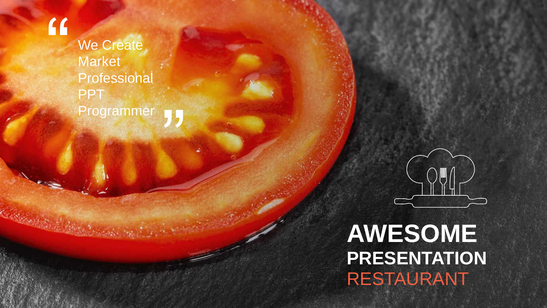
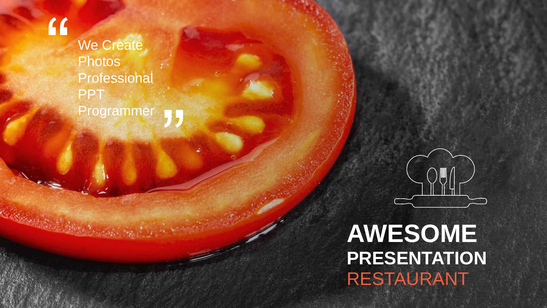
Market: Market -> Photos
